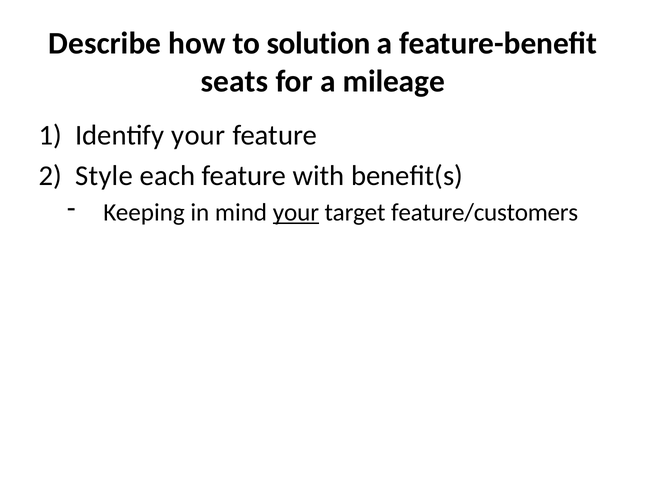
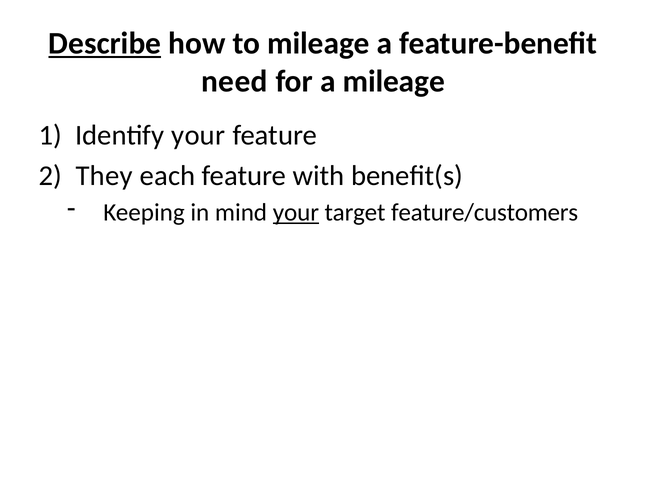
Describe underline: none -> present
to solution: solution -> mileage
seats: seats -> need
Style: Style -> They
